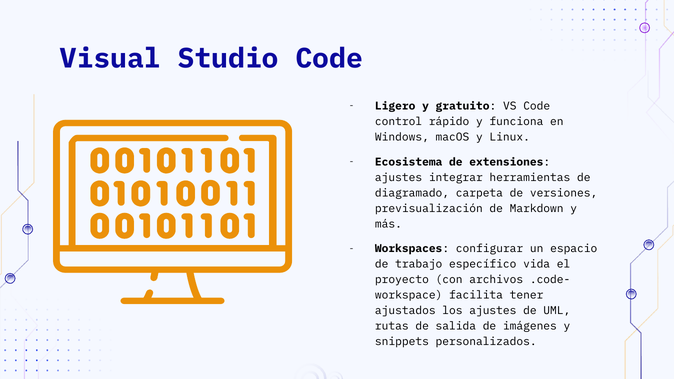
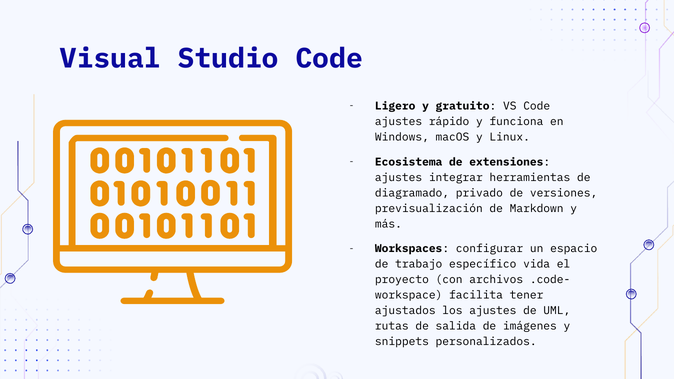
control at (399, 122): control -> ajustes
carpeta: carpeta -> privado
